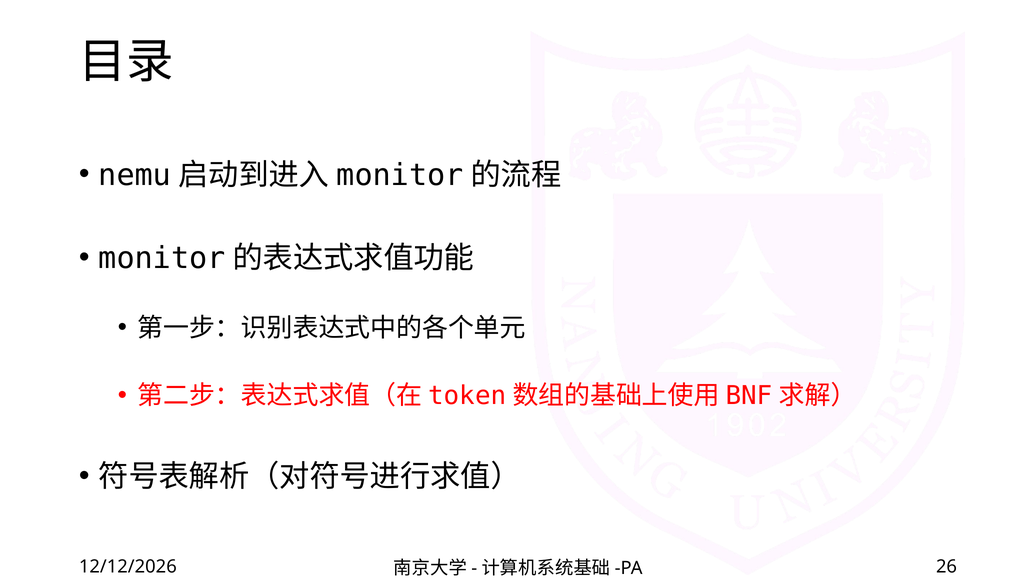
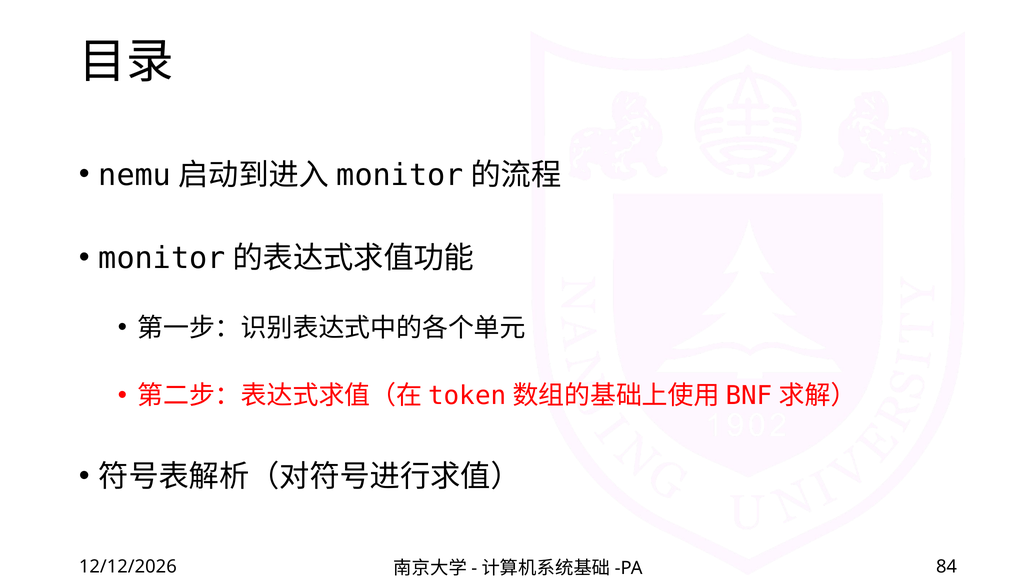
26: 26 -> 84
